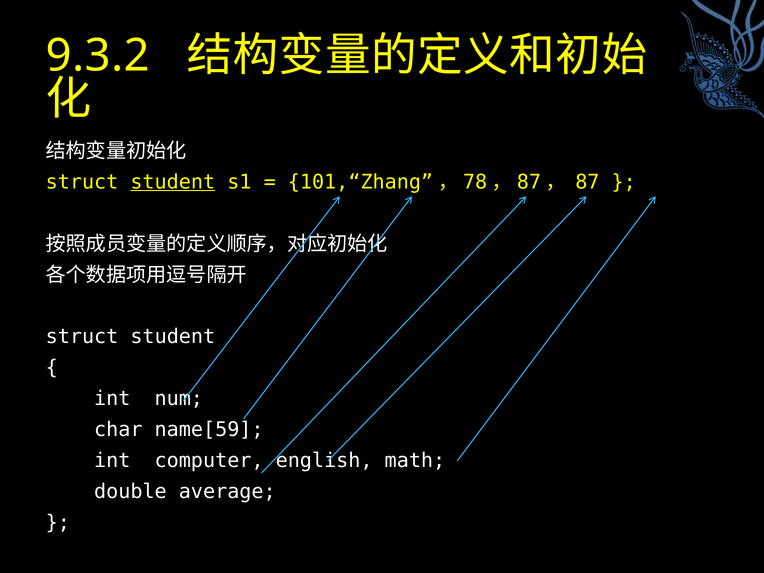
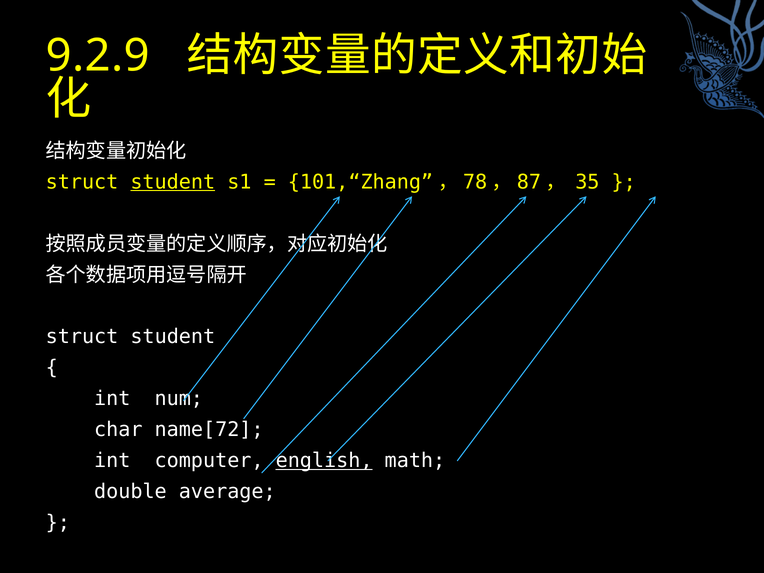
9.3.2: 9.3.2 -> 9.2.9
87: 87 -> 35
name[59: name[59 -> name[72
english underline: none -> present
